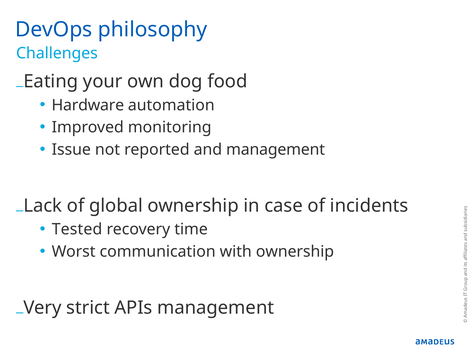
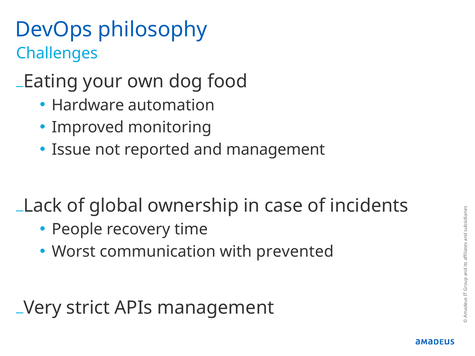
Tested: Tested -> People
with ownership: ownership -> prevented
